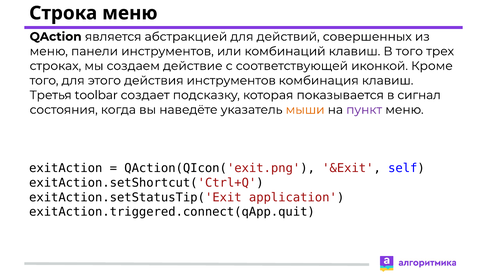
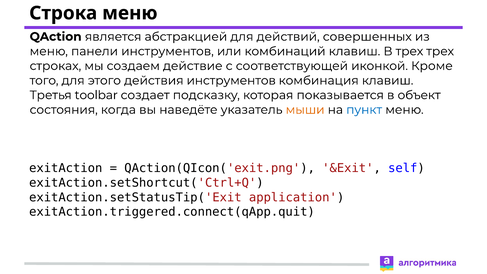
В того: того -> трех
сигнал: сигнал -> объект
пункт colour: purple -> blue
